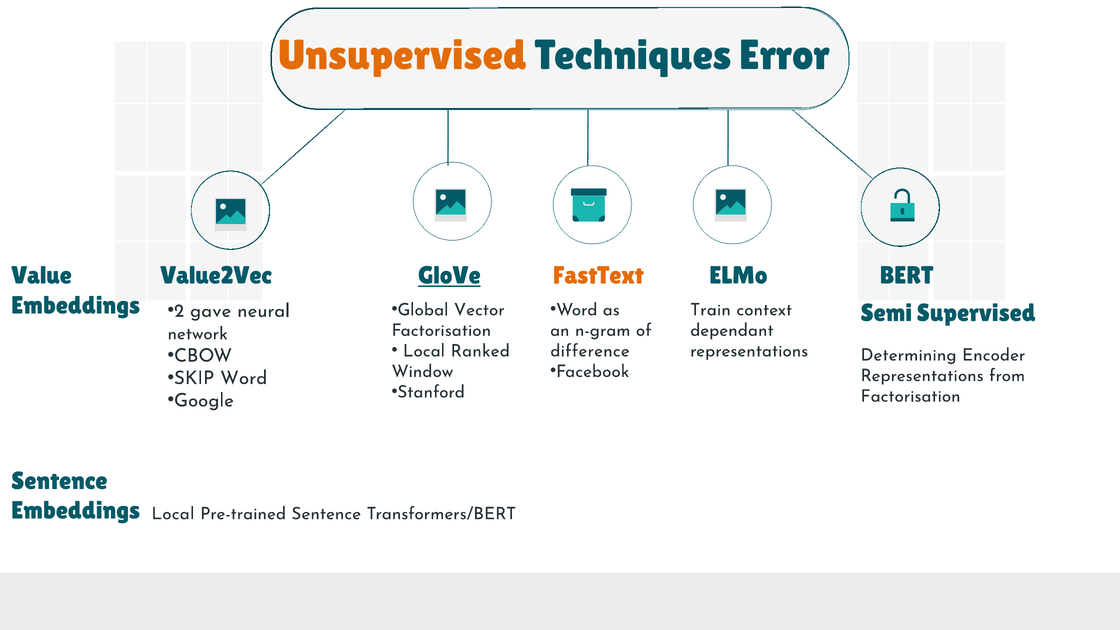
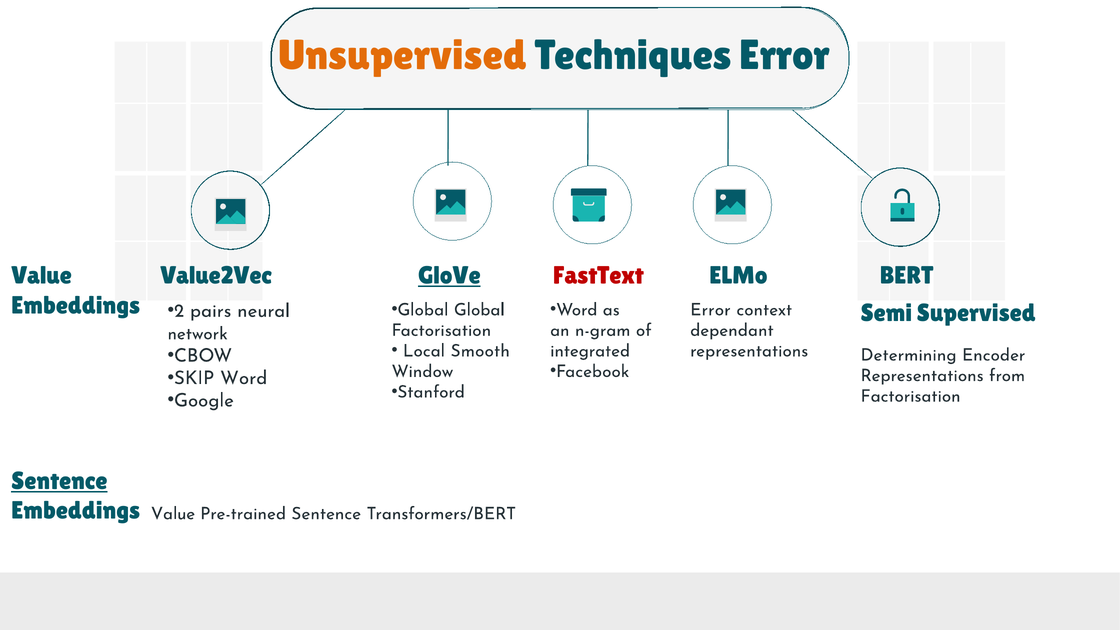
FastText colour: orange -> red
Global Vector: Vector -> Global
gave: gave -> pairs
Train at (710, 310): Train -> Error
Ranked: Ranked -> Smooth
difference: difference -> integrated
Sentence at (59, 481) underline: none -> present
Local at (173, 514): Local -> Value
